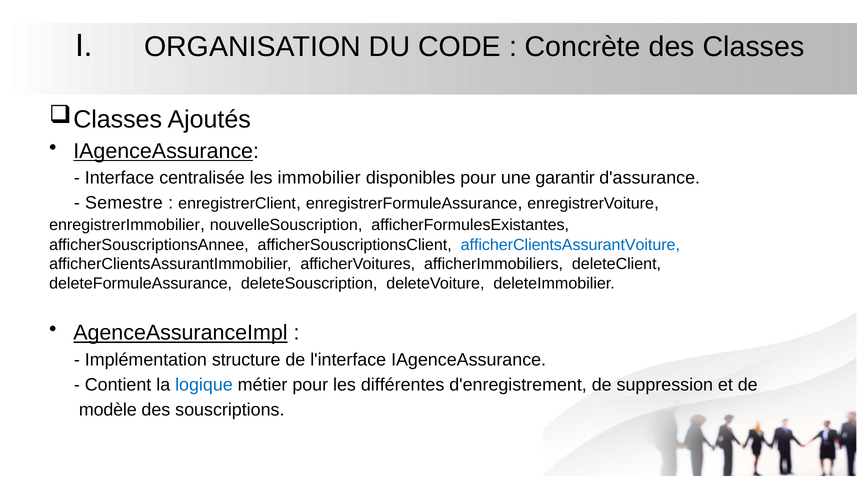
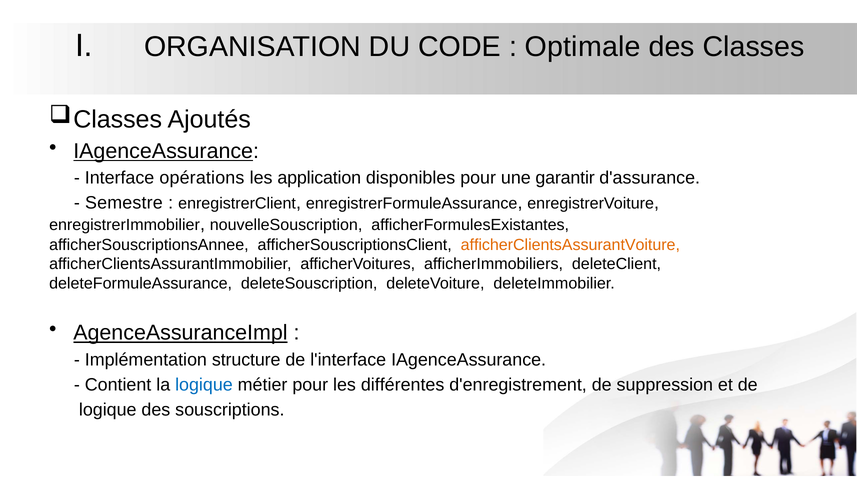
Concrète: Concrète -> Optimale
centralisée: centralisée -> opérations
immobilier: immobilier -> application
afficherClientsAssurantVoiture colour: blue -> orange
modèle at (108, 410): modèle -> logique
